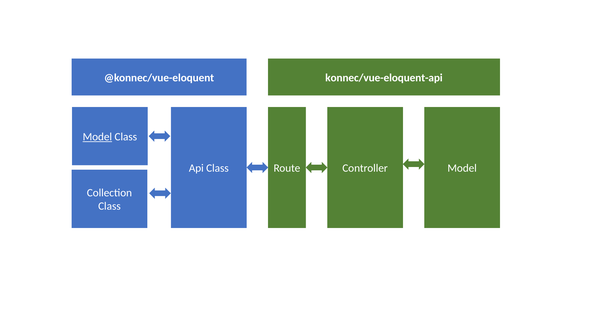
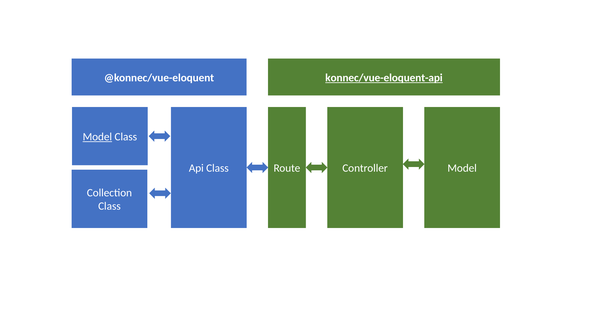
konnec/vue-eloquent-api underline: none -> present
